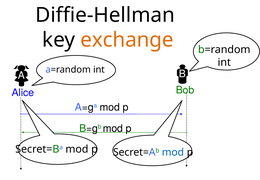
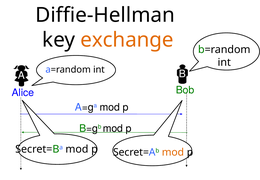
mod at (173, 152) colour: blue -> orange
